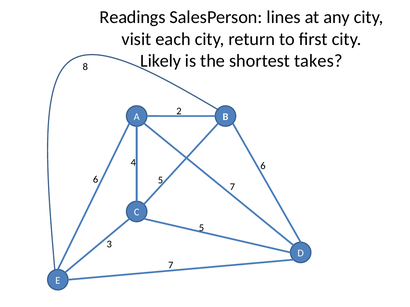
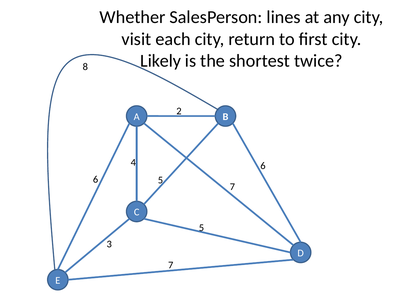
Readings: Readings -> Whether
takes: takes -> twice
